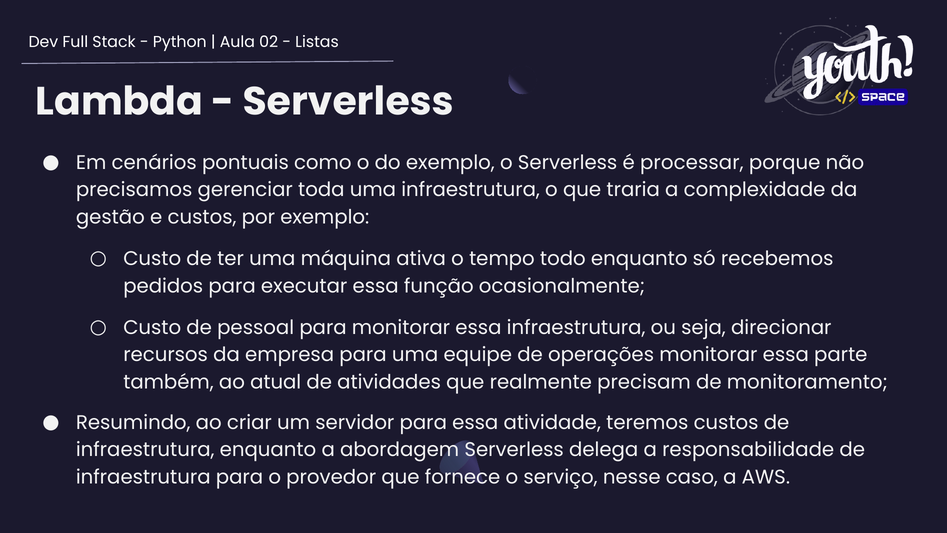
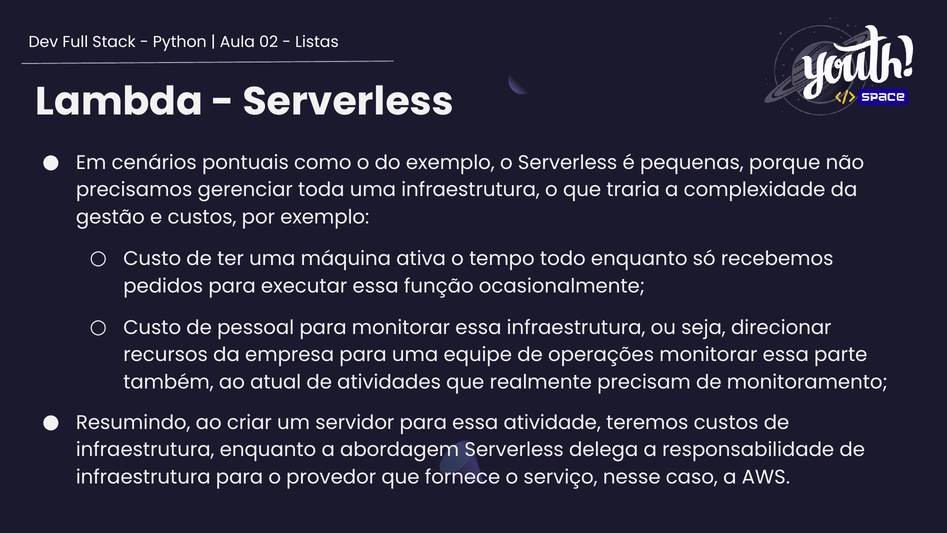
processar: processar -> pequenas
